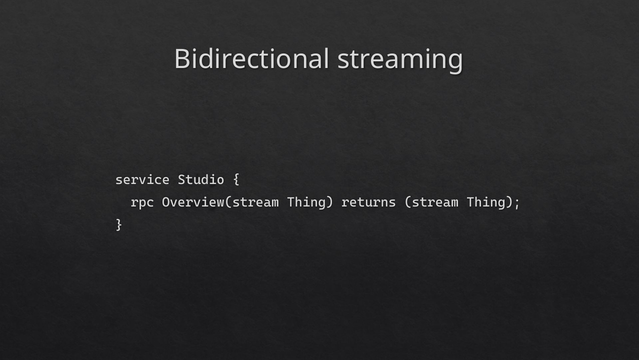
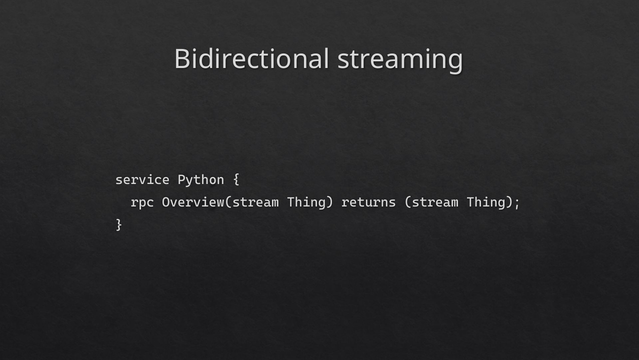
Studio: Studio -> Python
